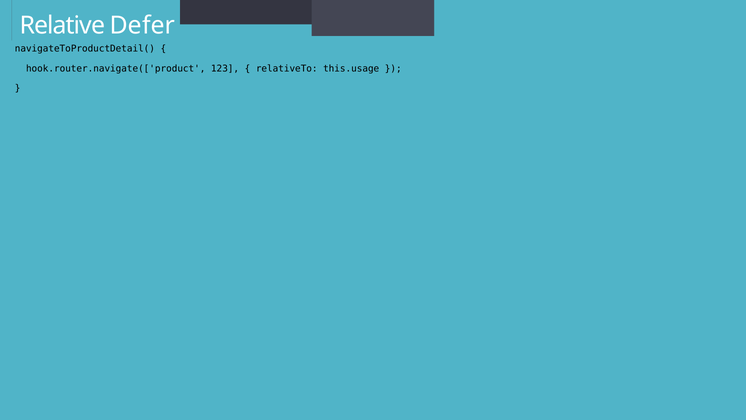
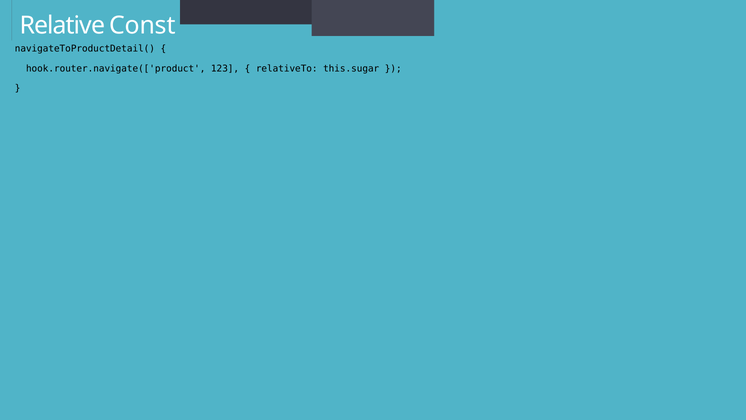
Defer: Defer -> Const
this.usage: this.usage -> this.sugar
